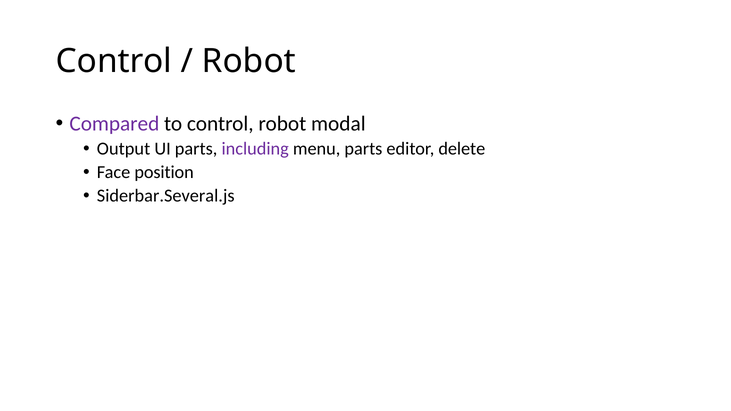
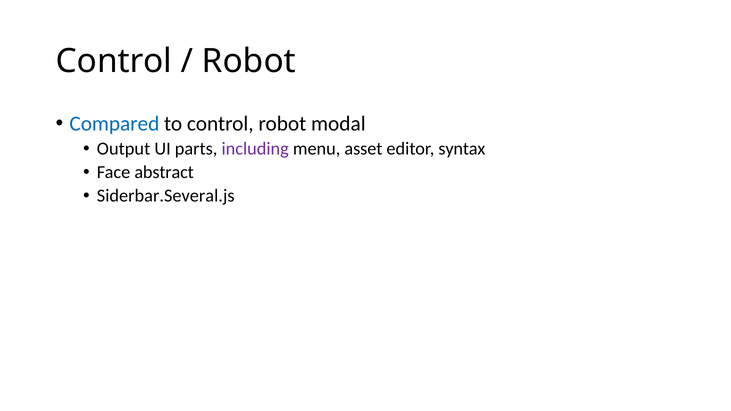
Compared colour: purple -> blue
menu parts: parts -> asset
delete: delete -> syntax
position: position -> abstract
